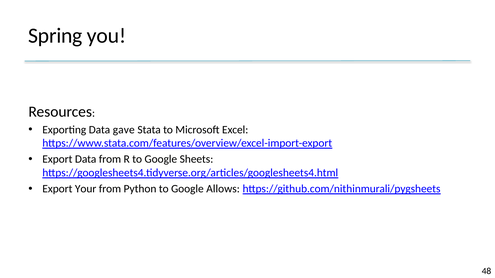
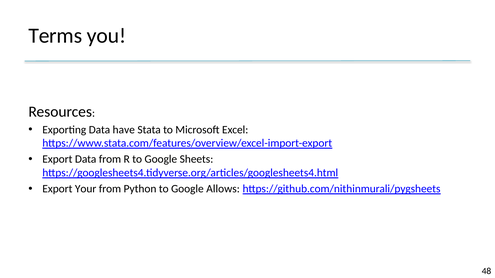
Spring: Spring -> Terms
gave: gave -> have
